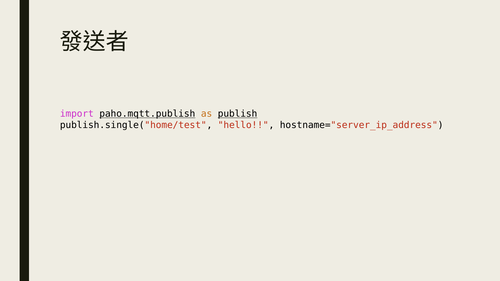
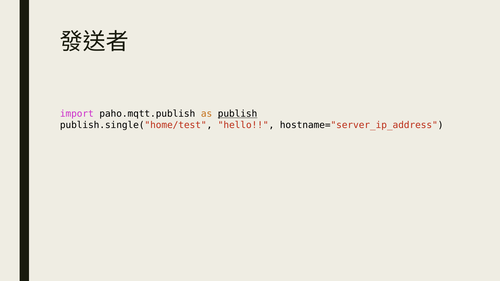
paho.mqtt.publish underline: present -> none
